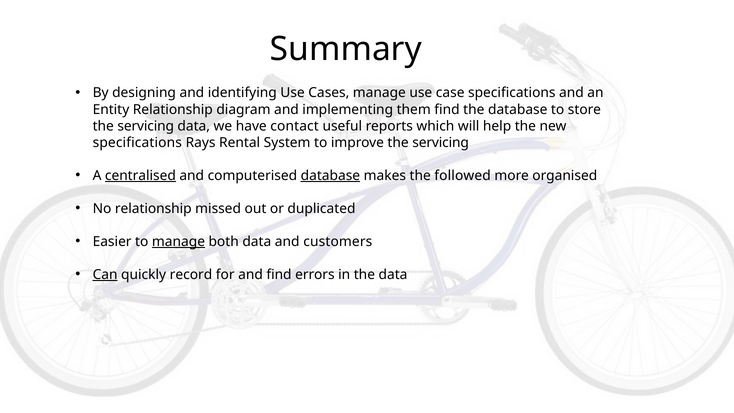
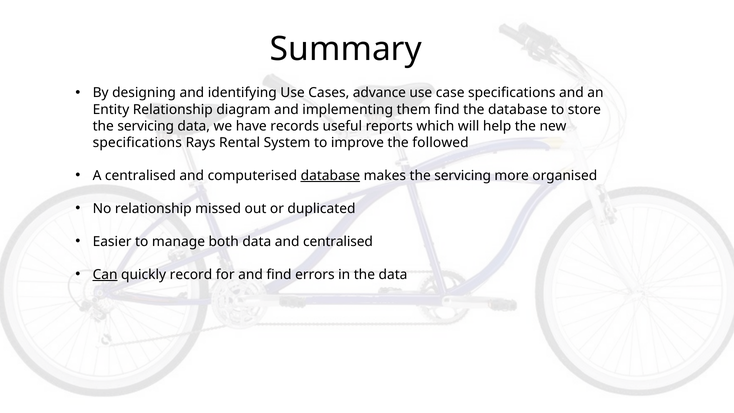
Cases manage: manage -> advance
contact: contact -> records
improve the servicing: servicing -> followed
centralised at (140, 175) underline: present -> none
makes the followed: followed -> servicing
manage at (178, 242) underline: present -> none
and customers: customers -> centralised
